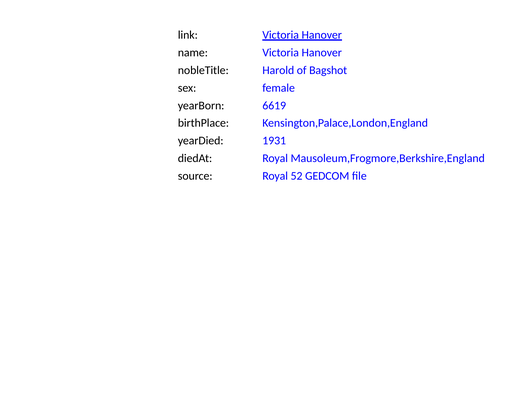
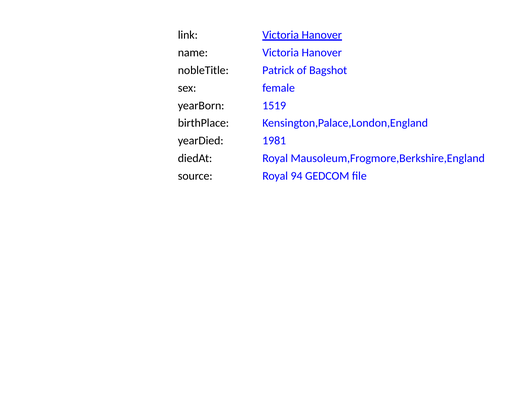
Harold: Harold -> Patrick
6619: 6619 -> 1519
1931: 1931 -> 1981
52: 52 -> 94
